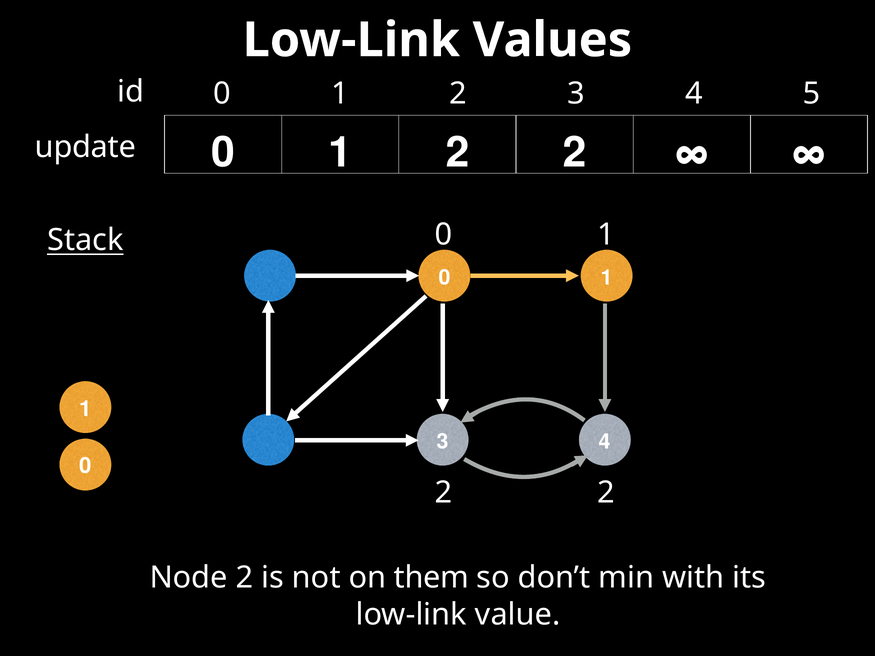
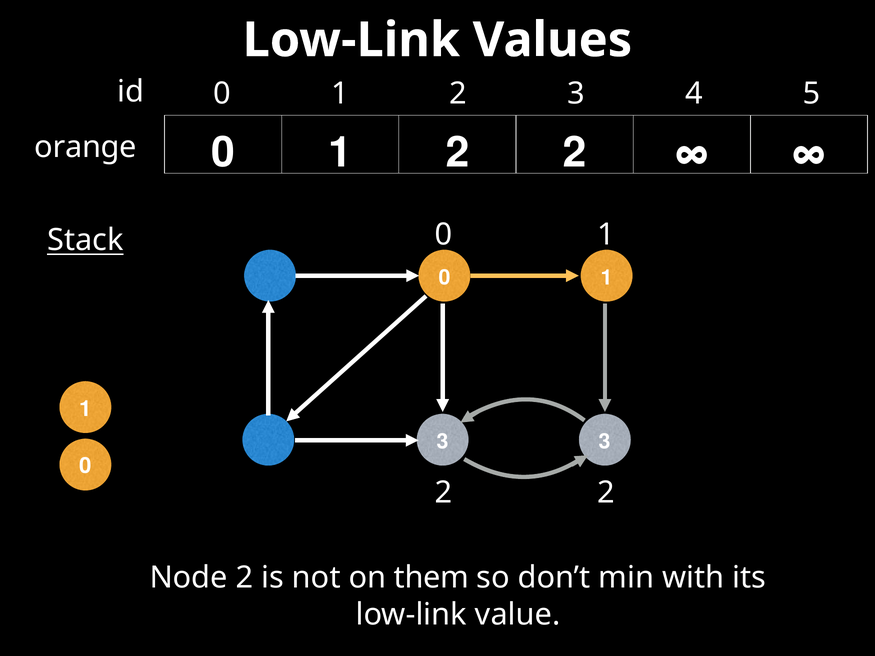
update: update -> orange
4 at (605, 442): 4 -> 3
